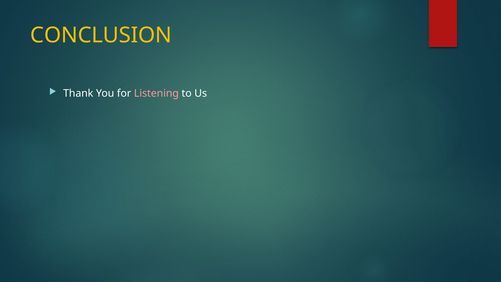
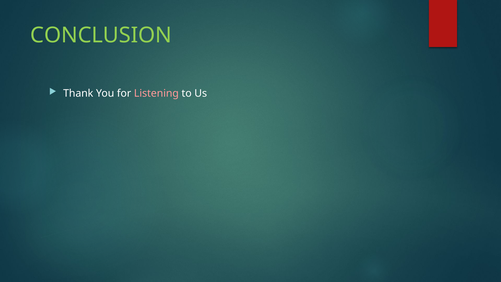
CONCLUSION colour: yellow -> light green
